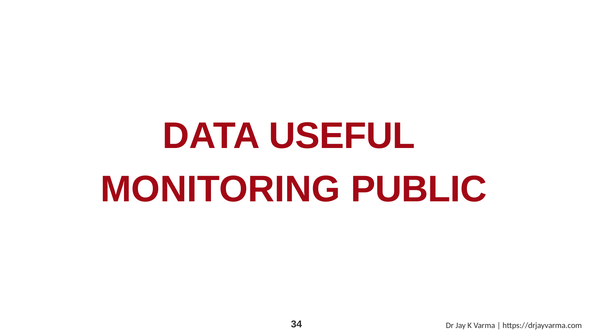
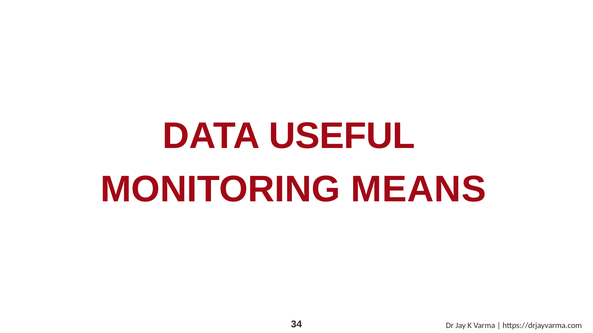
PUBLIC: PUBLIC -> MEANS
